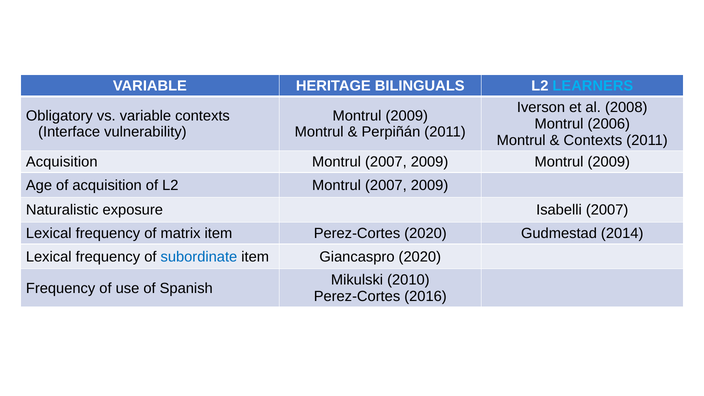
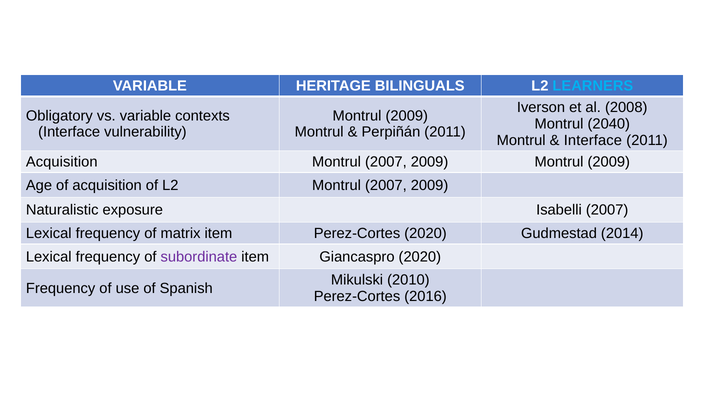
2006: 2006 -> 2040
Contexts at (593, 140): Contexts -> Interface
subordinate colour: blue -> purple
